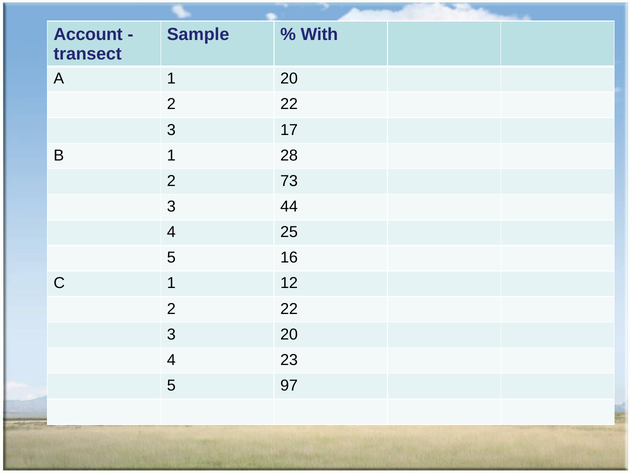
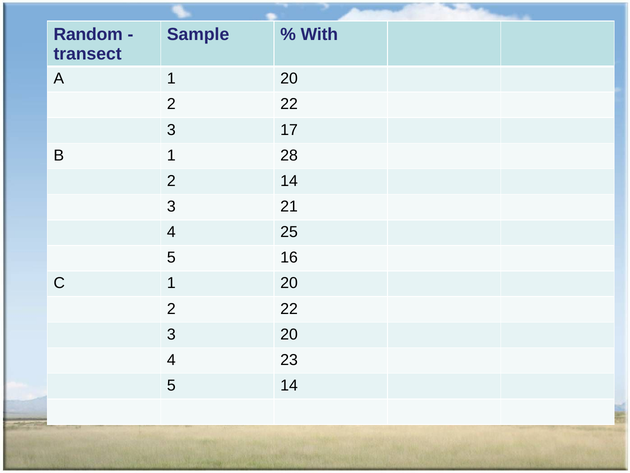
Account: Account -> Random
2 73: 73 -> 14
44: 44 -> 21
C 1 12: 12 -> 20
5 97: 97 -> 14
